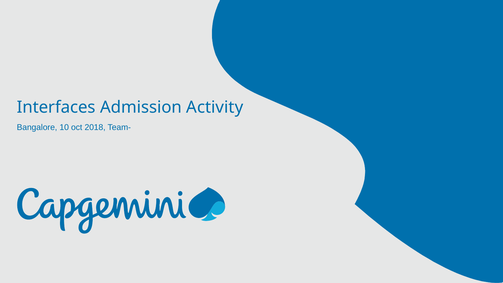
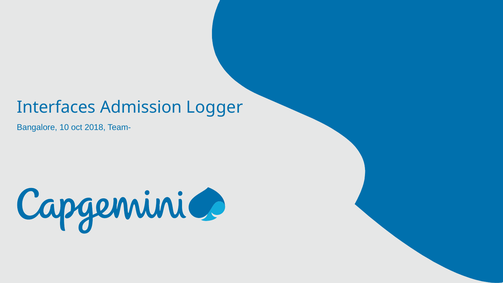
Activity: Activity -> Logger
